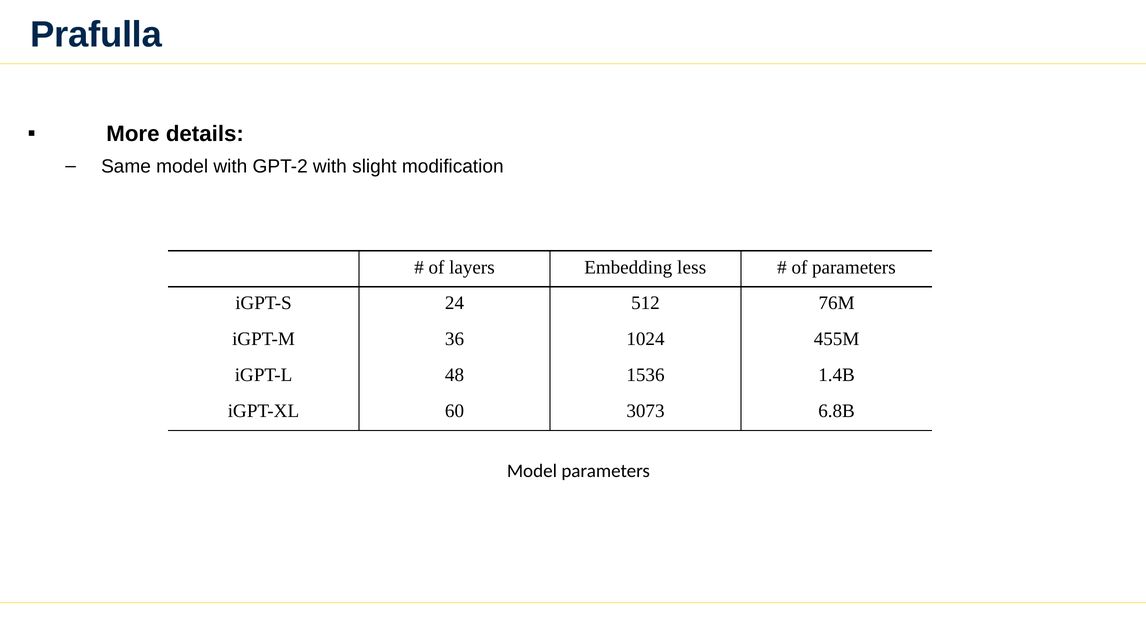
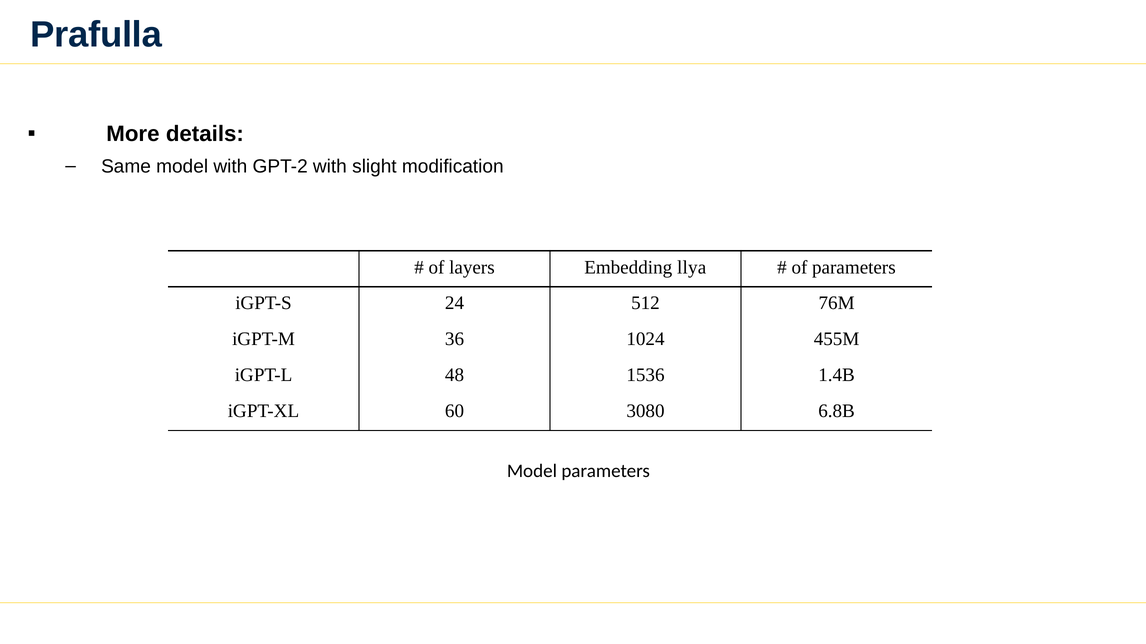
less: less -> llya
3073: 3073 -> 3080
